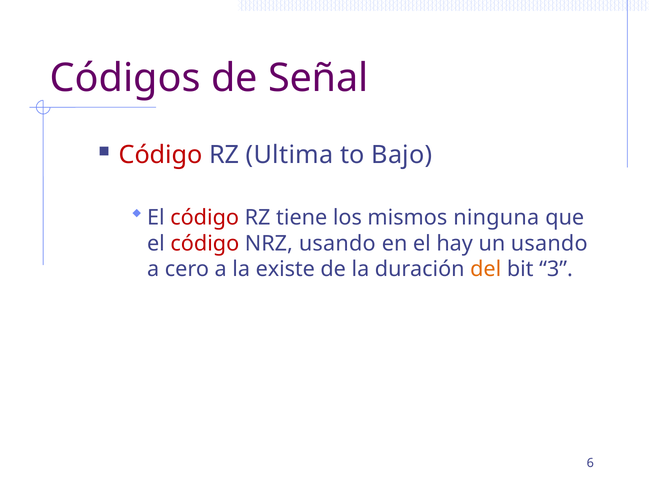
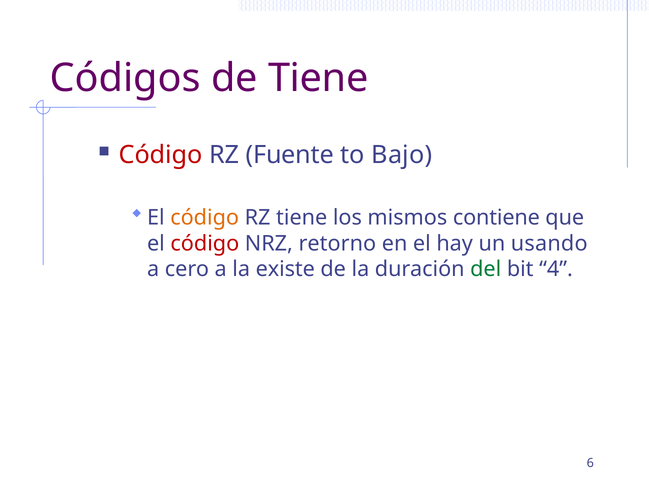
de Señal: Señal -> Tiene
Ultima: Ultima -> Fuente
código at (205, 218) colour: red -> orange
ninguna: ninguna -> contiene
NRZ usando: usando -> retorno
del colour: orange -> green
3: 3 -> 4
